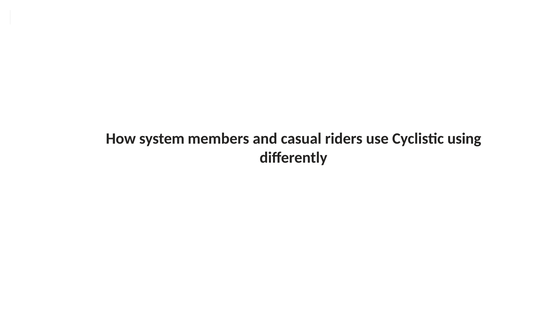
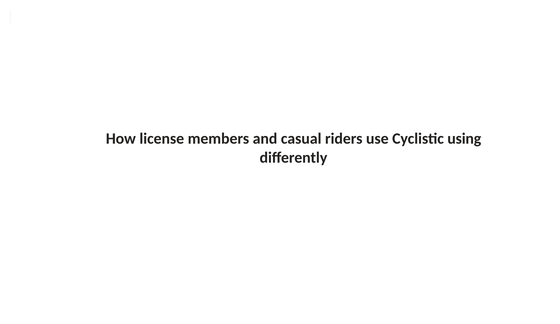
system: system -> license
